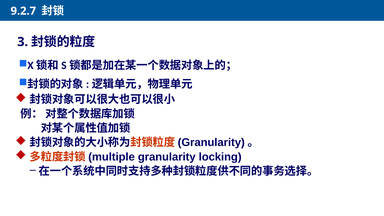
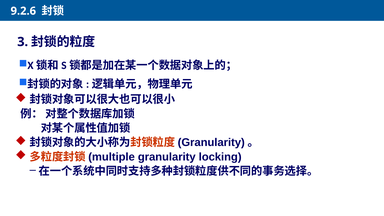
9.2.7: 9.2.7 -> 9.2.6
